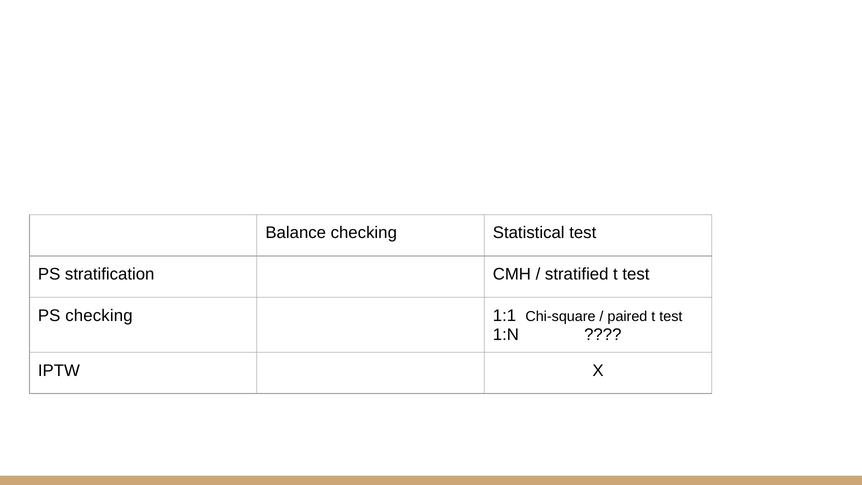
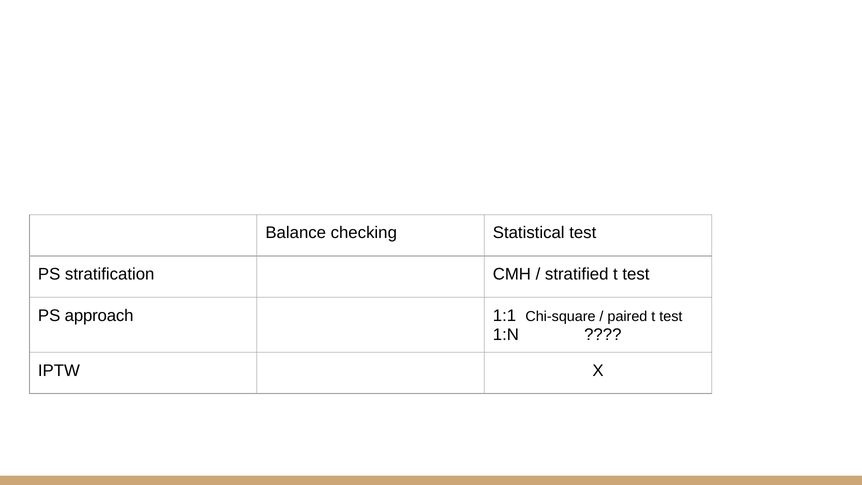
PS checking: checking -> approach
